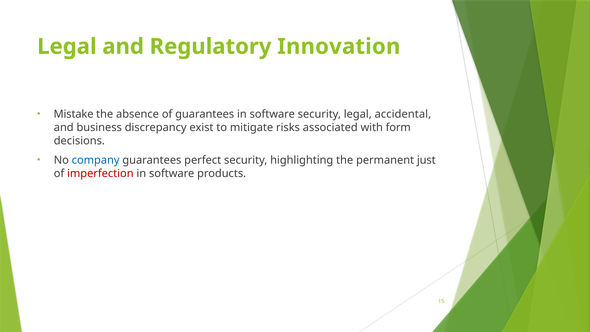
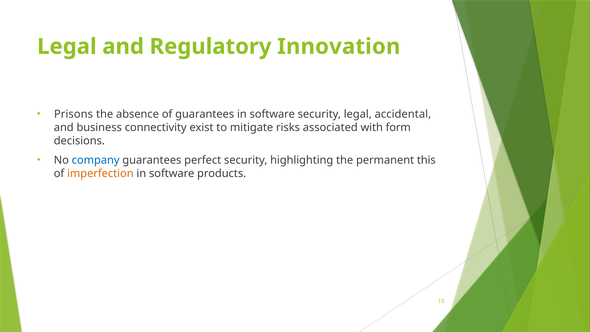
Mistake: Mistake -> Prisons
discrepancy: discrepancy -> connectivity
just: just -> this
imperfection colour: red -> orange
